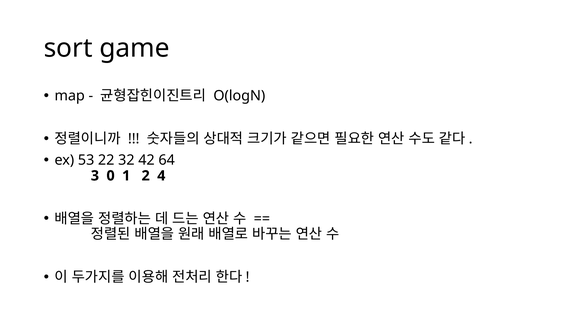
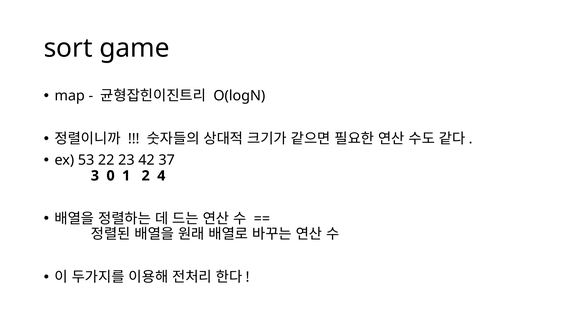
32: 32 -> 23
64: 64 -> 37
